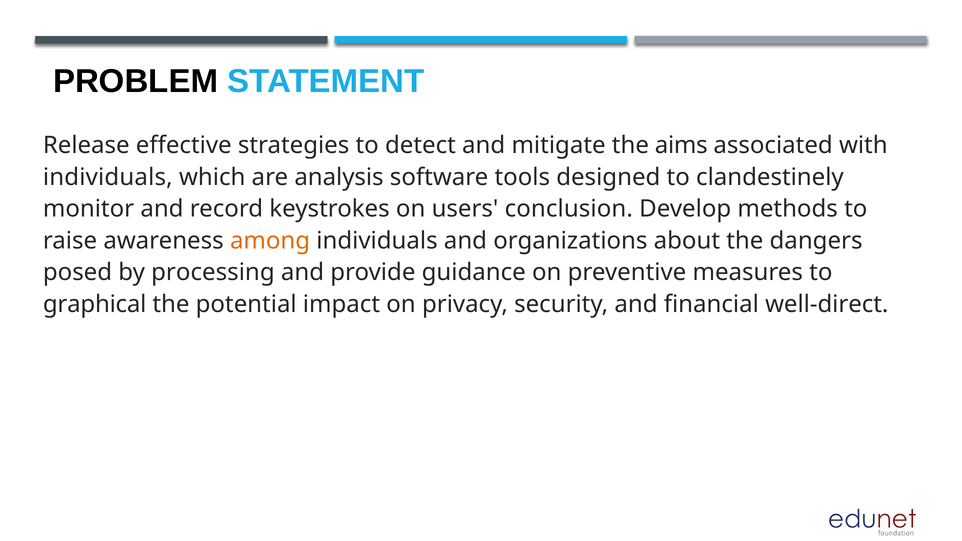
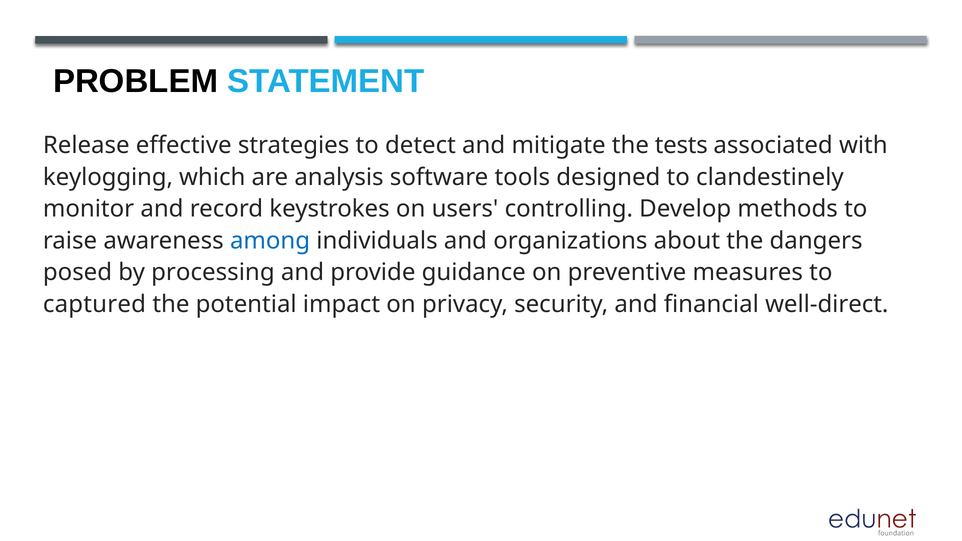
aims: aims -> tests
individuals at (108, 177): individuals -> keylogging
conclusion: conclusion -> controlling
among colour: orange -> blue
graphical: graphical -> captured
